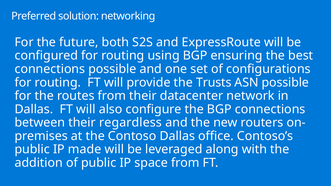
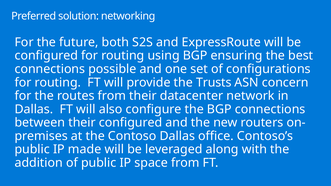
ASN possible: possible -> concern
their regardless: regardless -> configured
